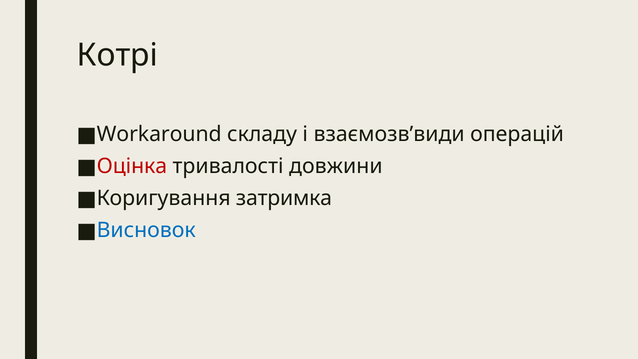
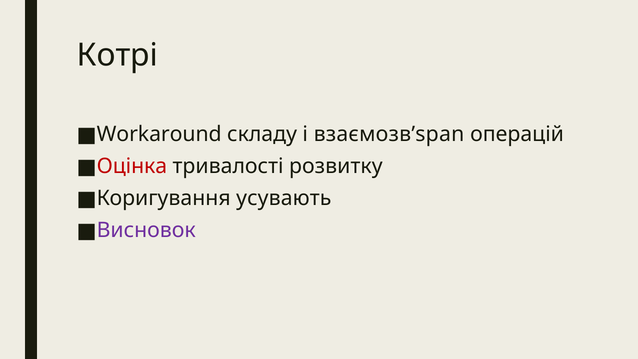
взаємозв’види: взаємозв’види -> взаємозв’span
довжини: довжини -> розвитку
затримка: затримка -> усувають
Висновок colour: blue -> purple
